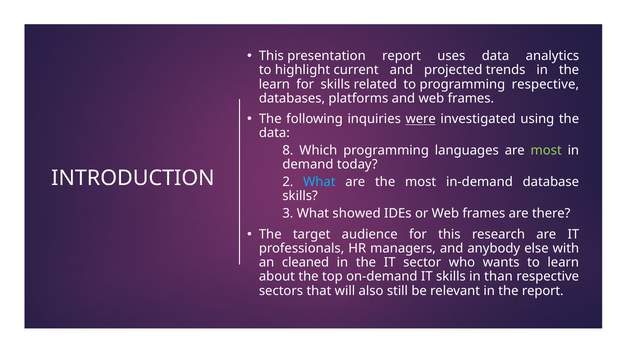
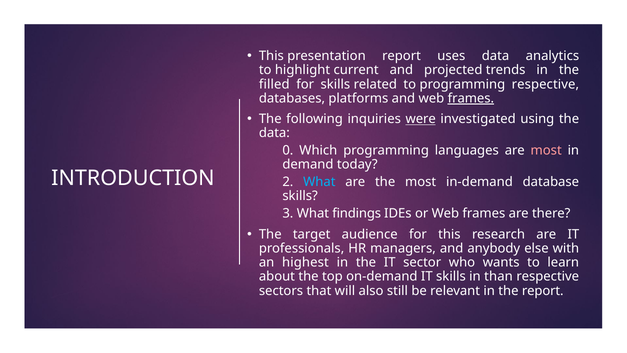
learn at (274, 84): learn -> filled
frames at (471, 98) underline: none -> present
8: 8 -> 0
most at (546, 150) colour: light green -> pink
showed: showed -> findings
cleaned: cleaned -> highest
